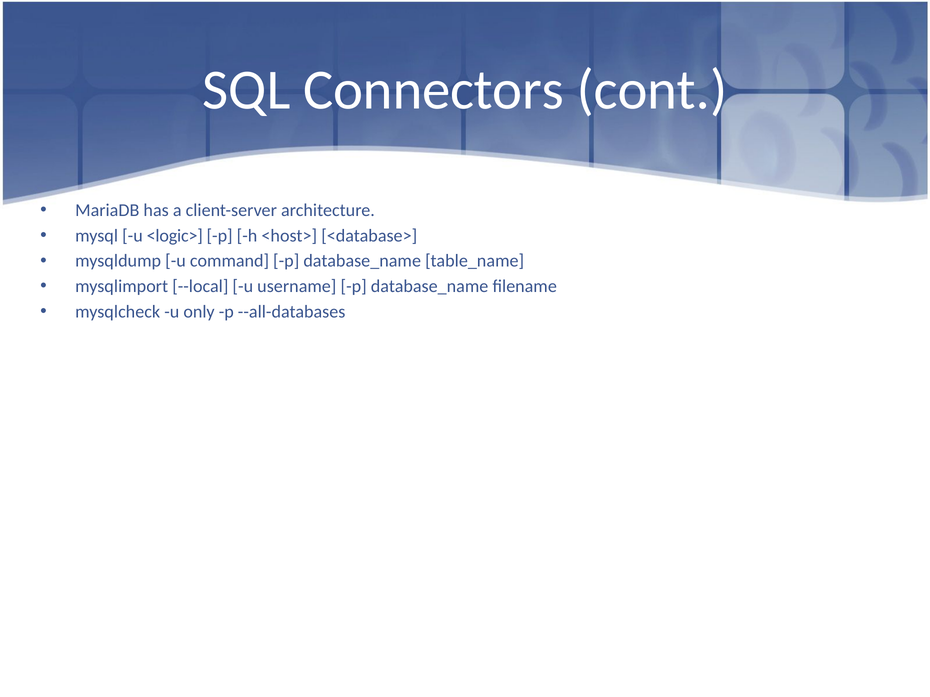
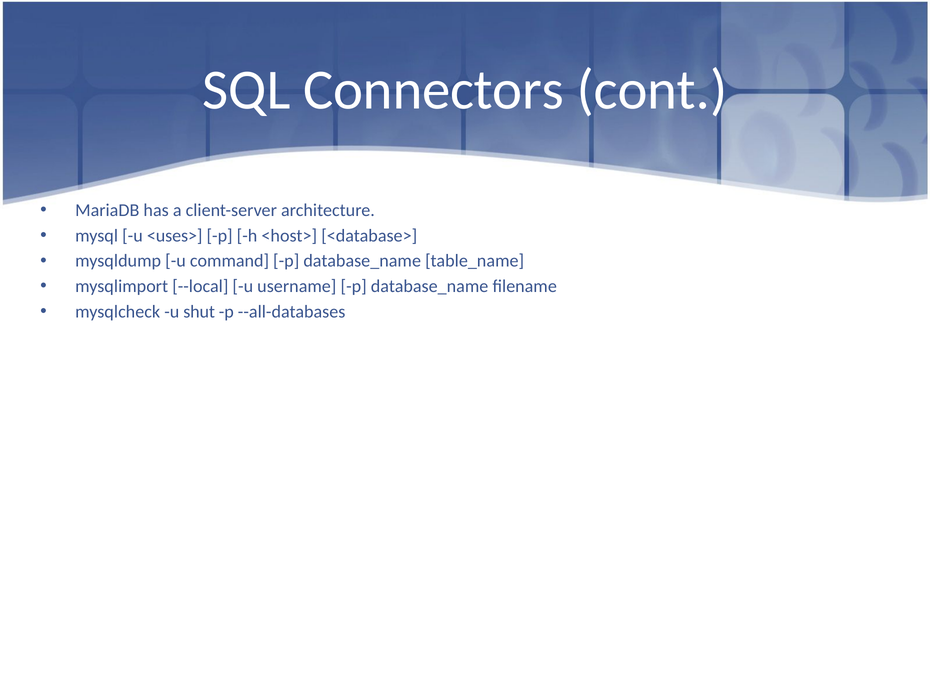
<logic>: <logic> -> <uses>
only: only -> shut
